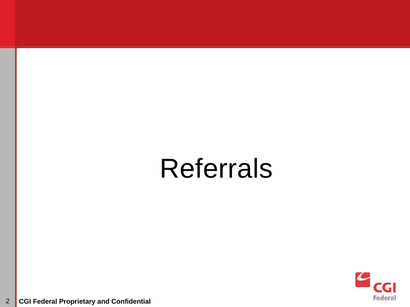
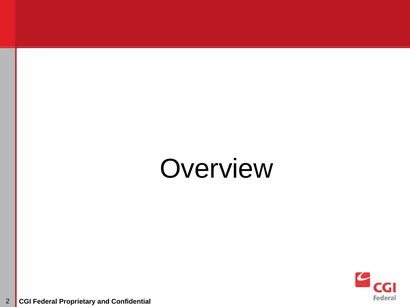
Referrals: Referrals -> Overview
